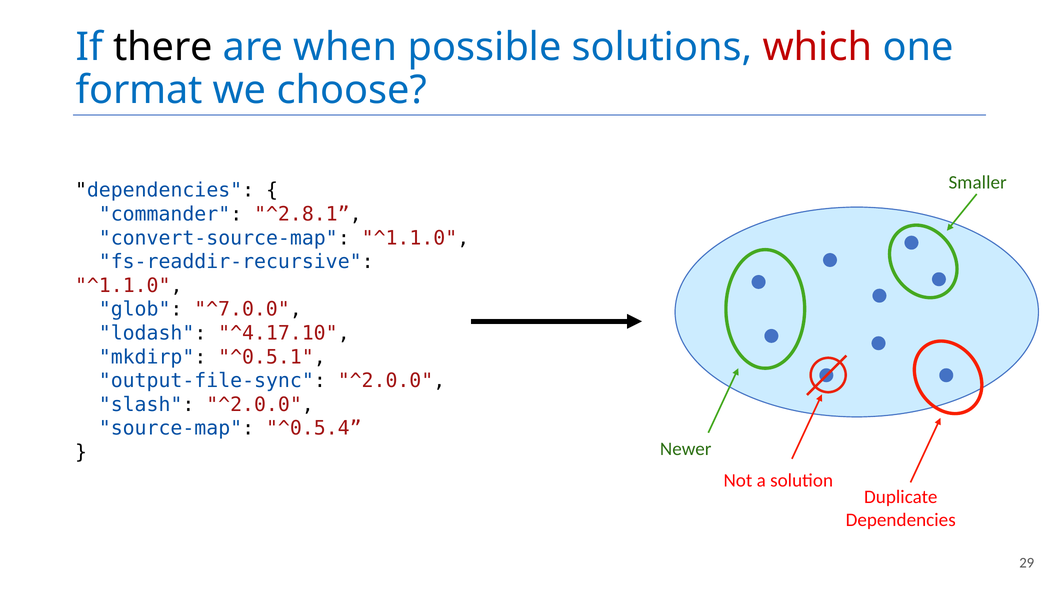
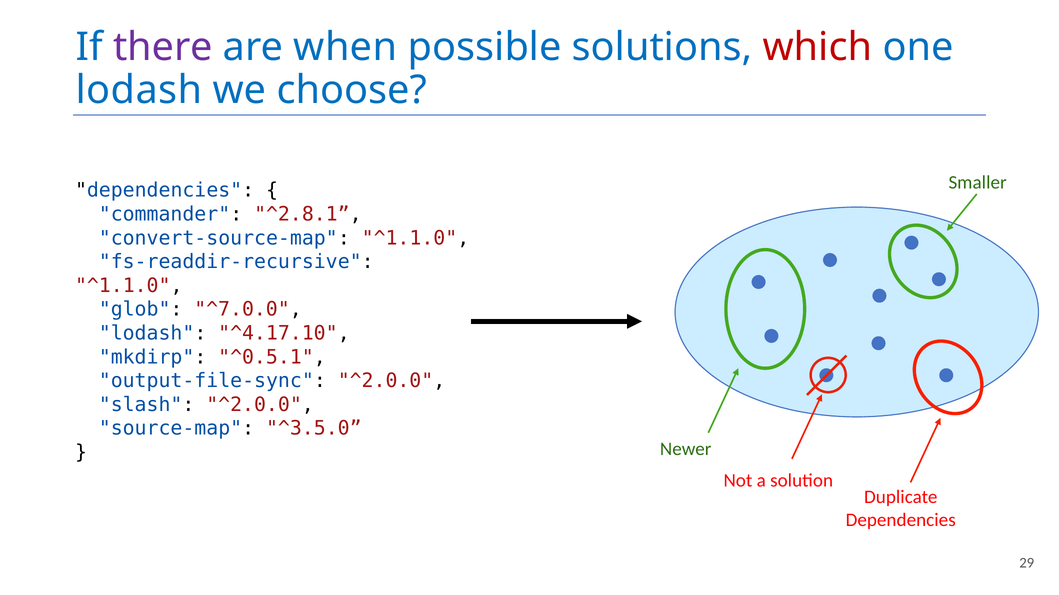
there colour: black -> purple
format at (139, 90): format -> lodash
^0.5.4: ^0.5.4 -> ^3.5.0
